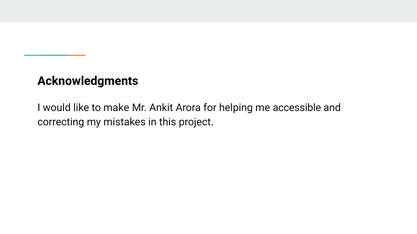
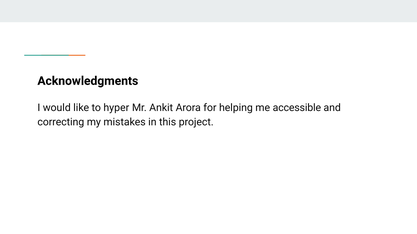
make: make -> hyper
